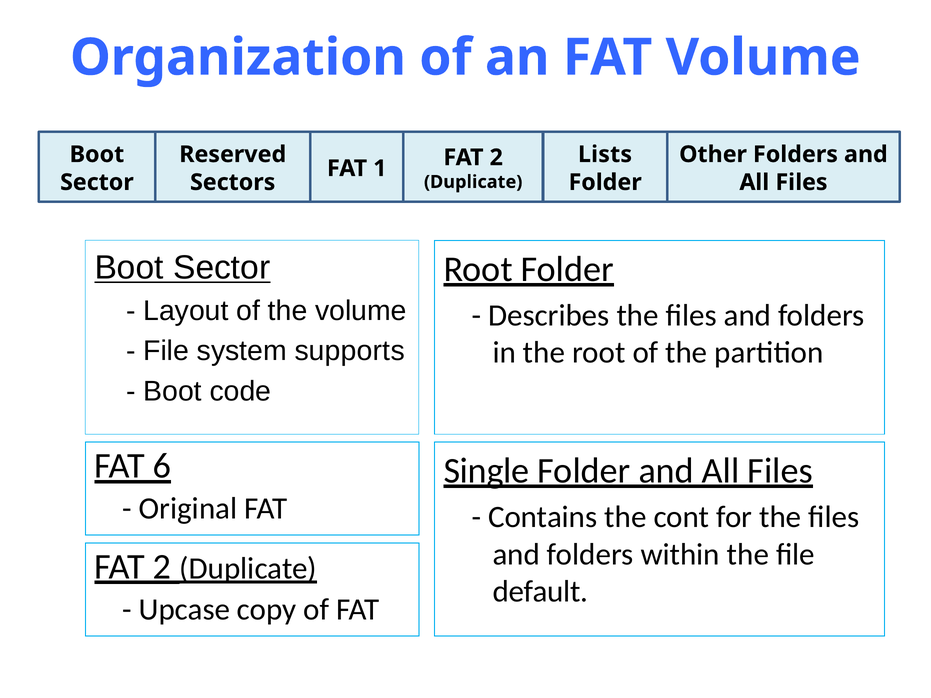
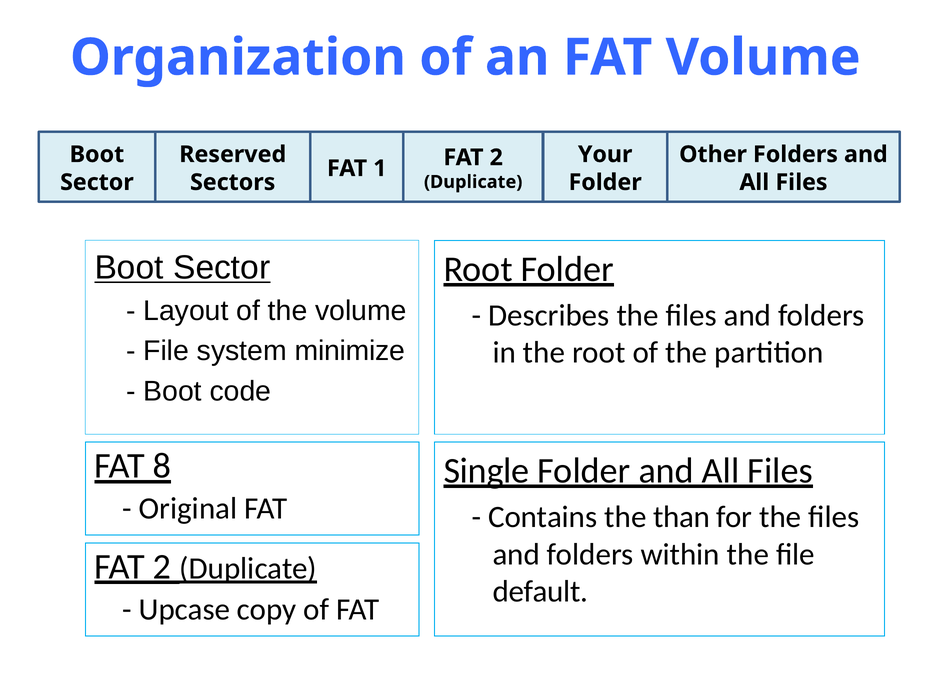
Lists: Lists -> Your
supports: supports -> minimize
6: 6 -> 8
cont: cont -> than
